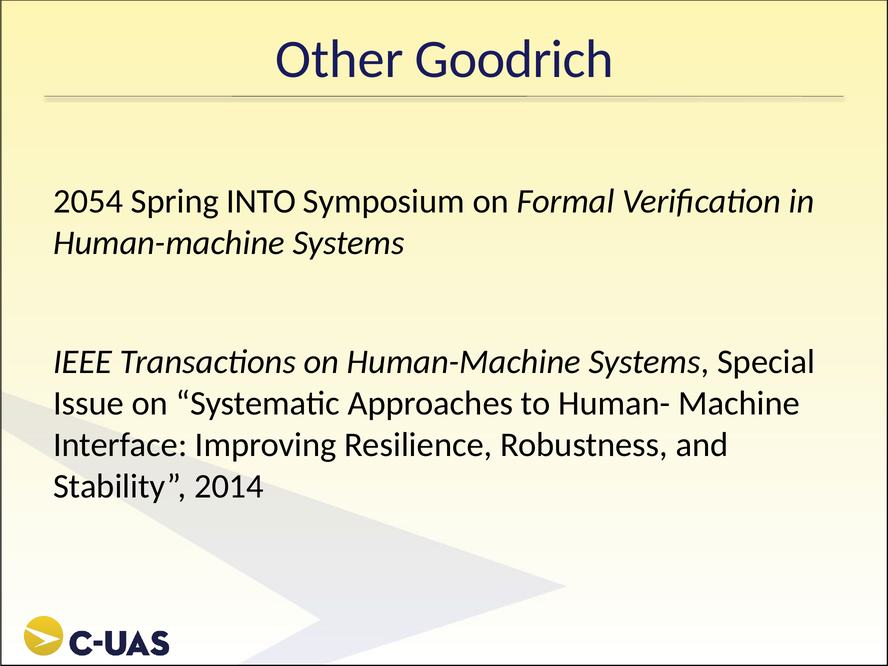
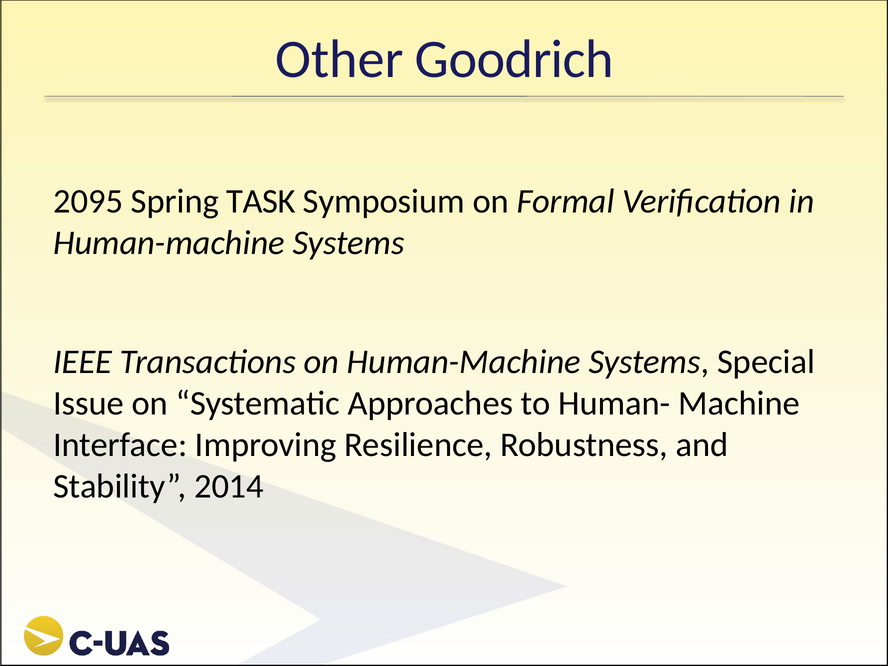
2054: 2054 -> 2095
INTO: INTO -> TASK
